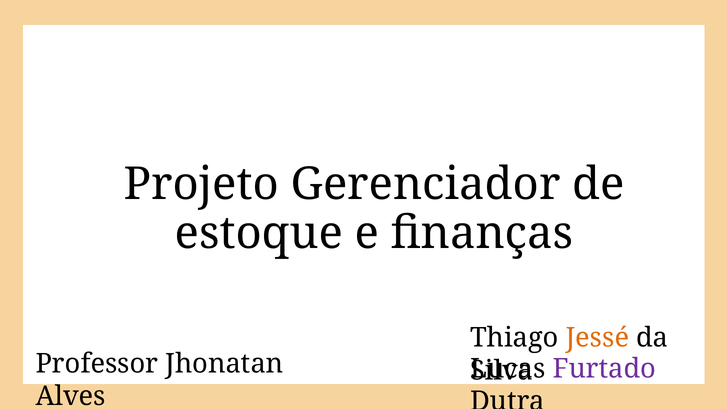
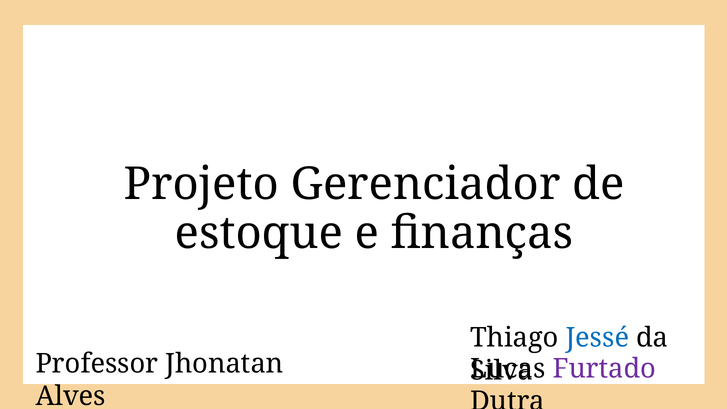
Jessé colour: orange -> blue
